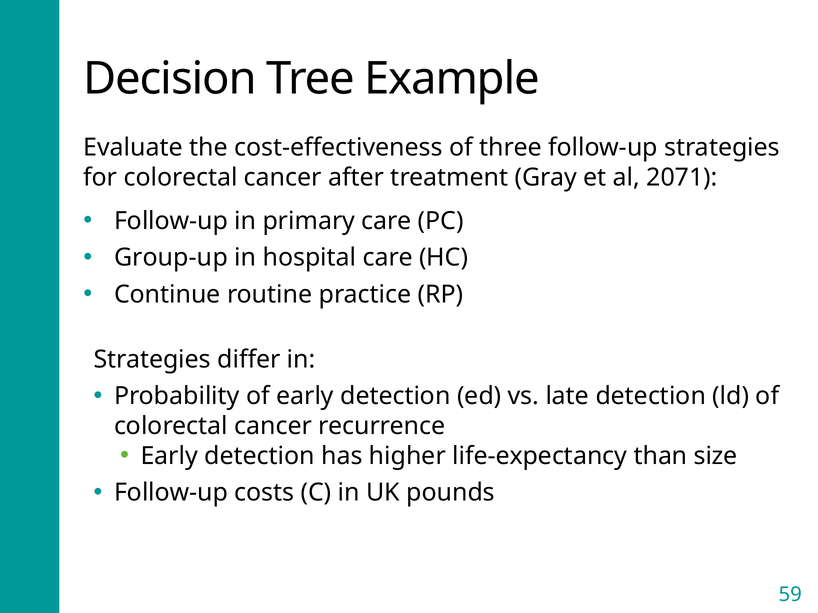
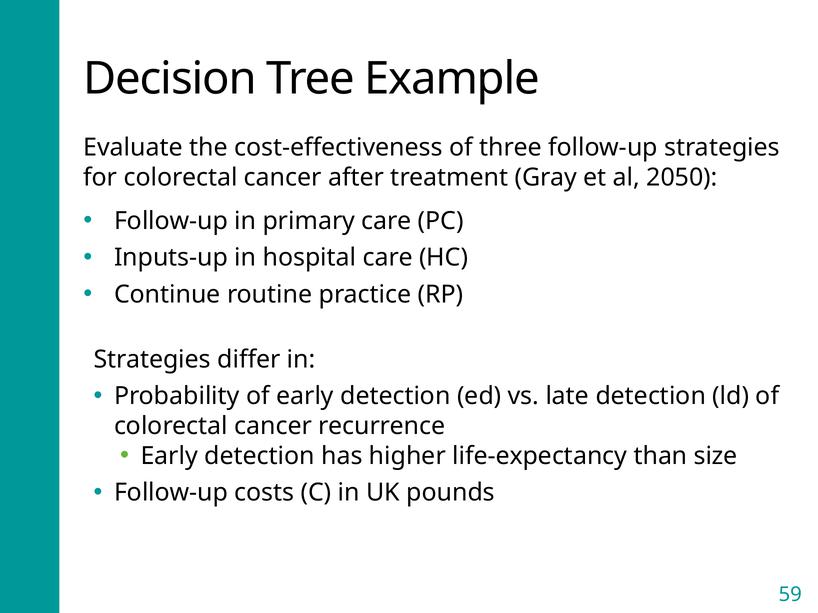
2071: 2071 -> 2050
Group-up: Group-up -> Inputs-up
